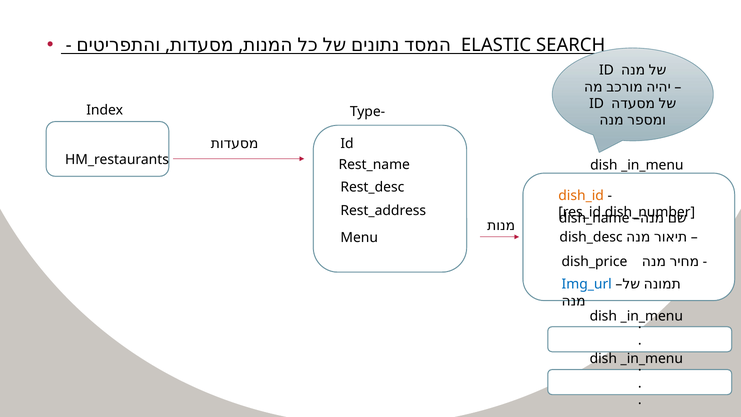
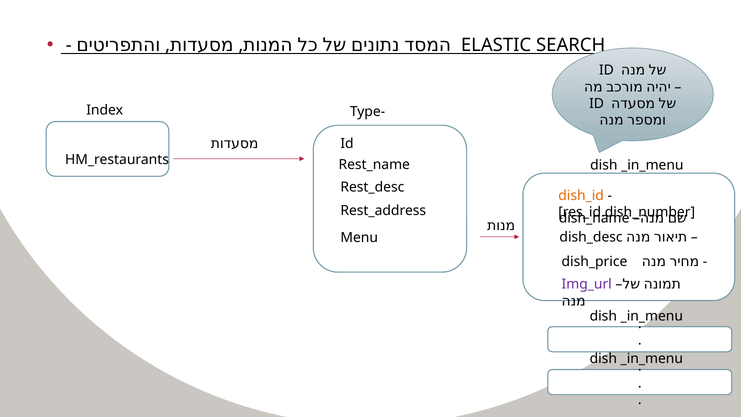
Img_url colour: blue -> purple
